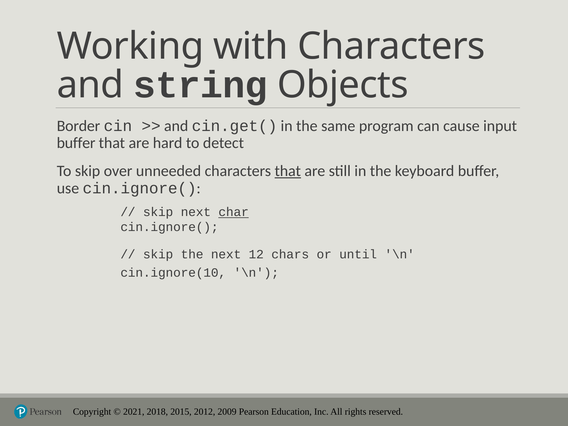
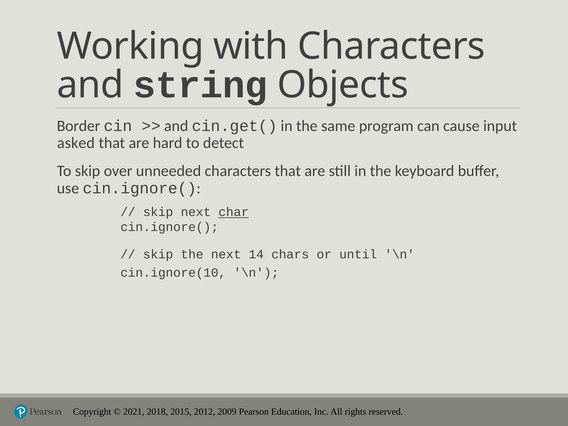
buffer at (76, 143): buffer -> asked
that at (288, 171) underline: present -> none
12: 12 -> 14
